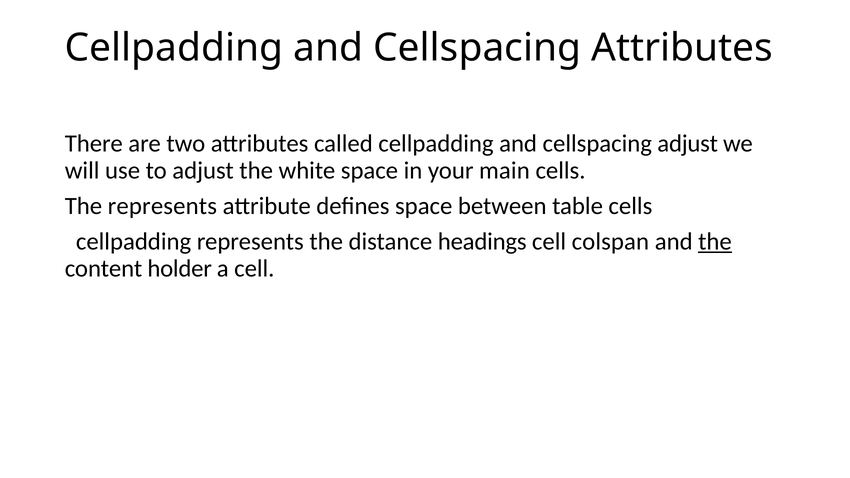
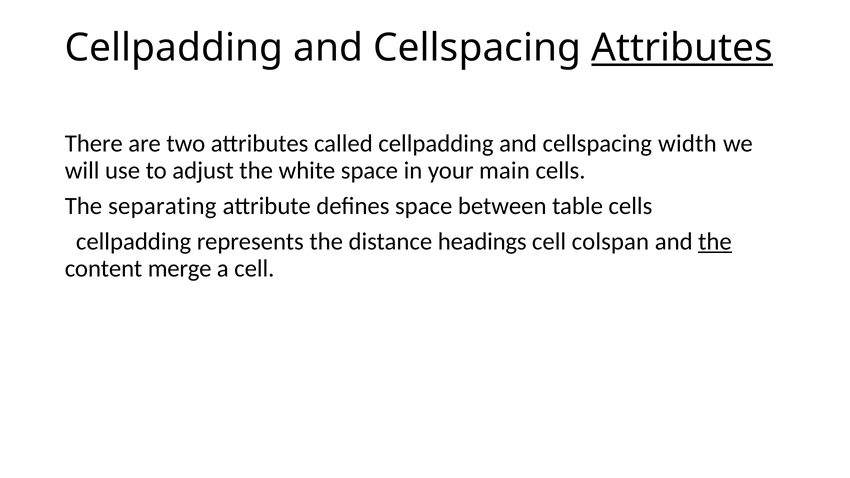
Attributes at (682, 48) underline: none -> present
cellspacing adjust: adjust -> width
The represents: represents -> separating
holder: holder -> merge
